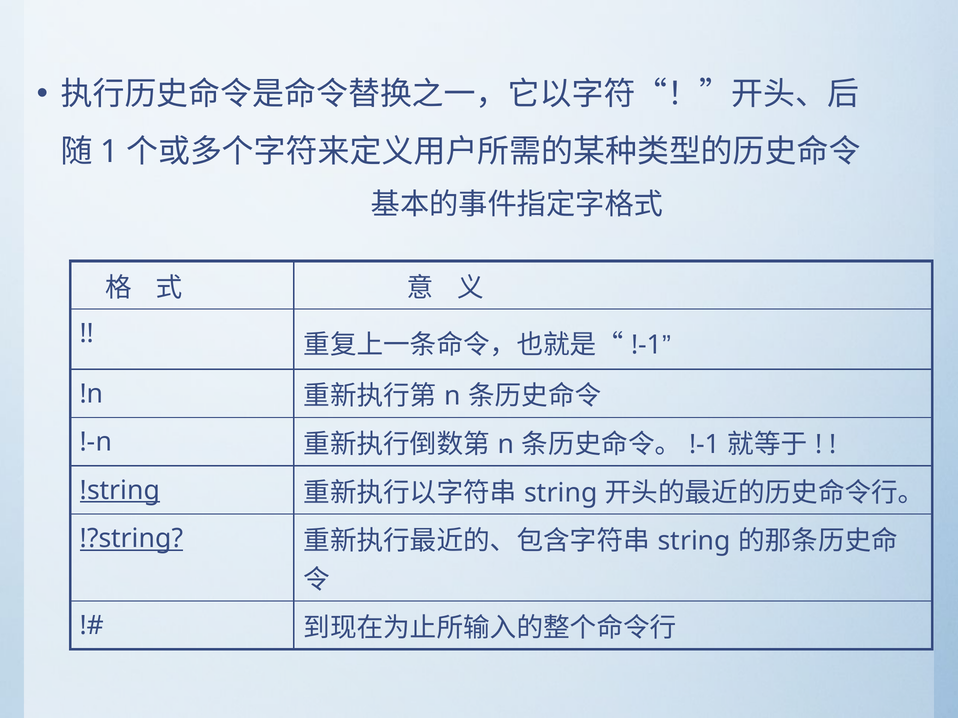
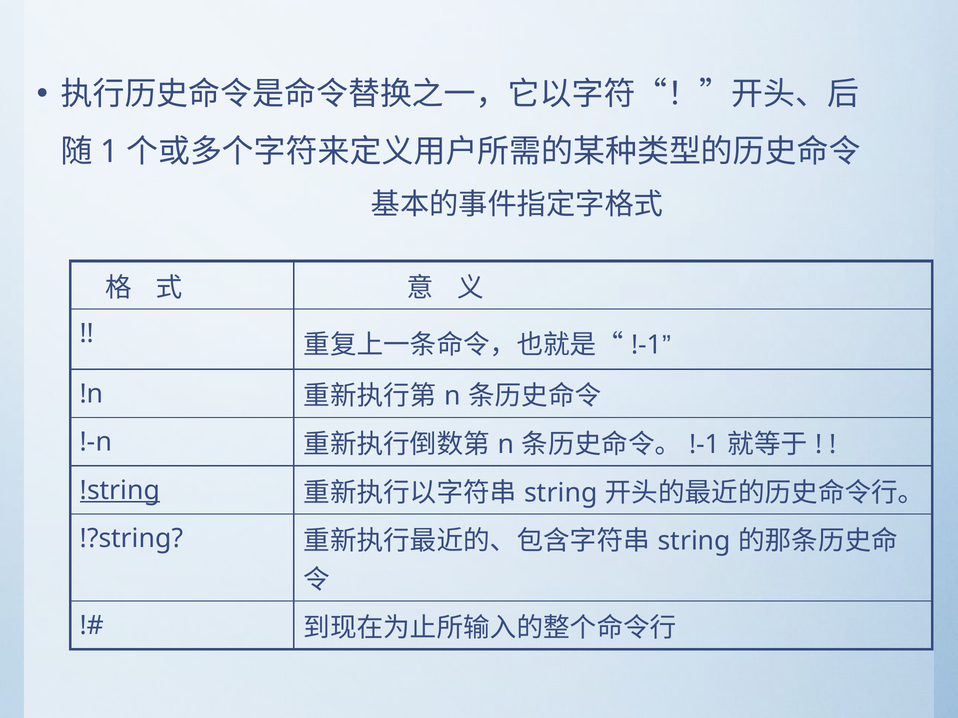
!?string underline: present -> none
